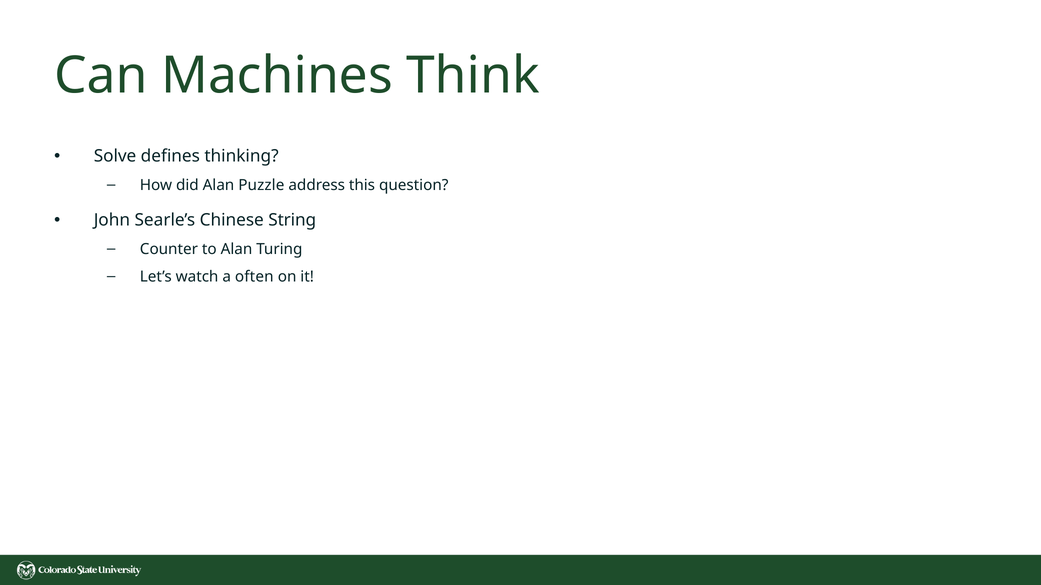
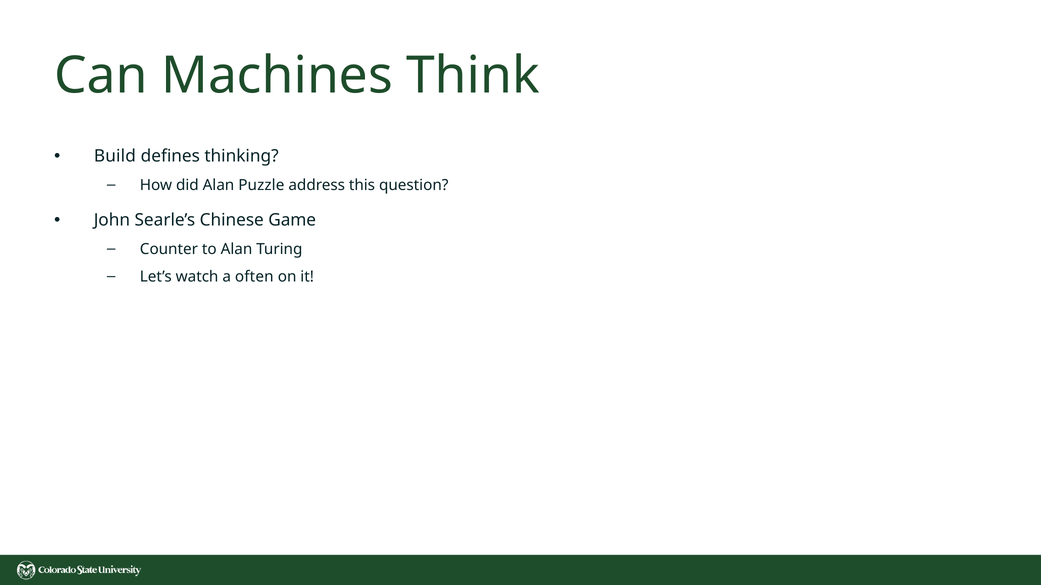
Solve: Solve -> Build
String: String -> Game
